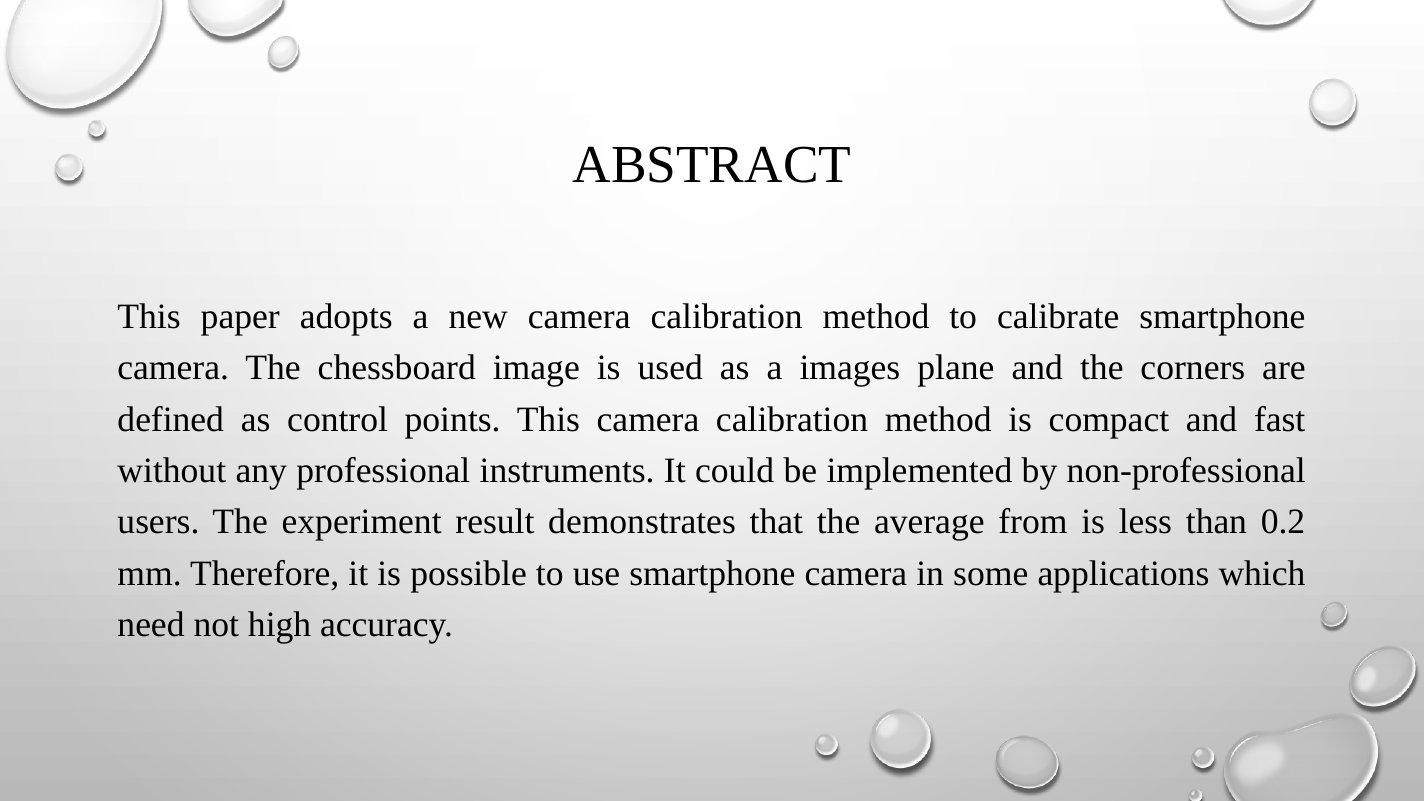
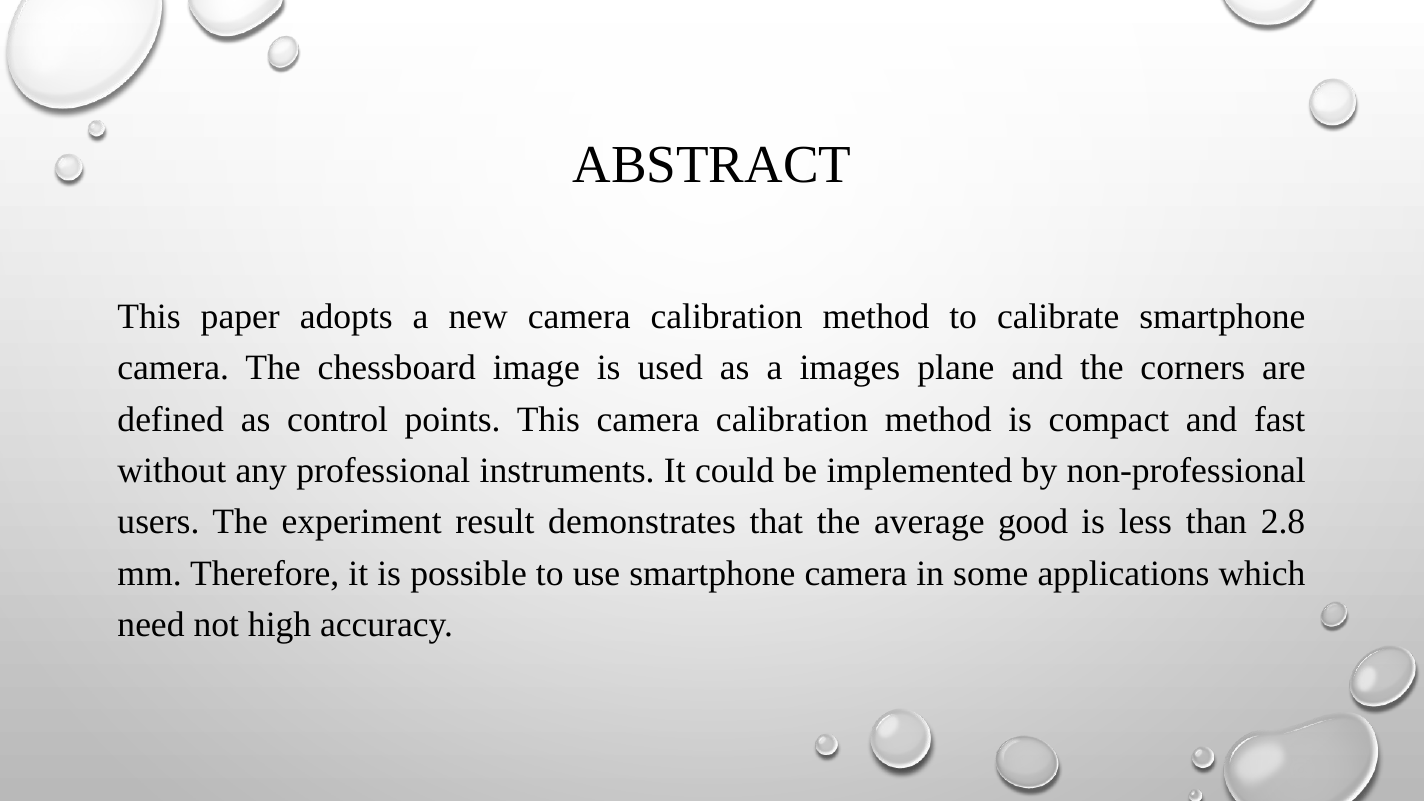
from: from -> good
0.2: 0.2 -> 2.8
